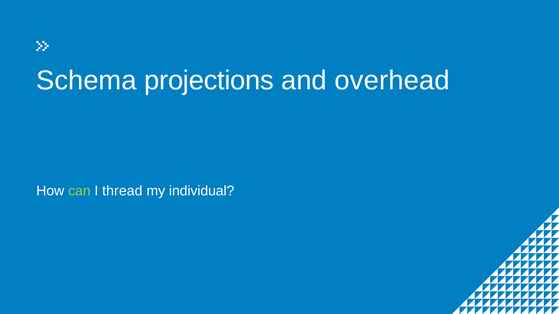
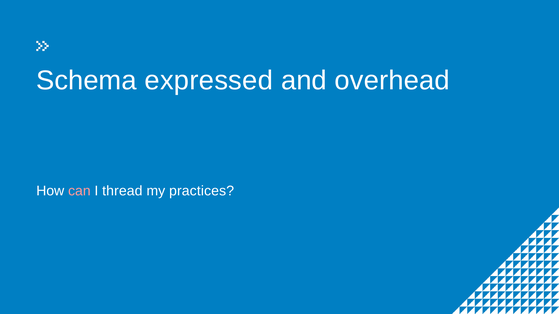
projections: projections -> expressed
can colour: light green -> pink
individual: individual -> practices
